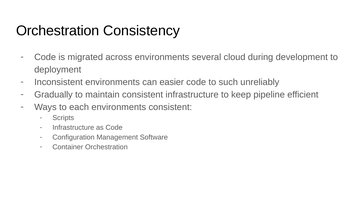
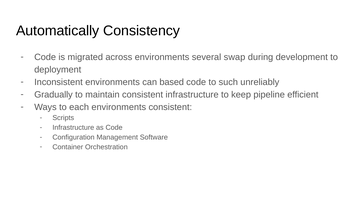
Orchestration at (58, 31): Orchestration -> Automatically
cloud: cloud -> swap
easier: easier -> based
